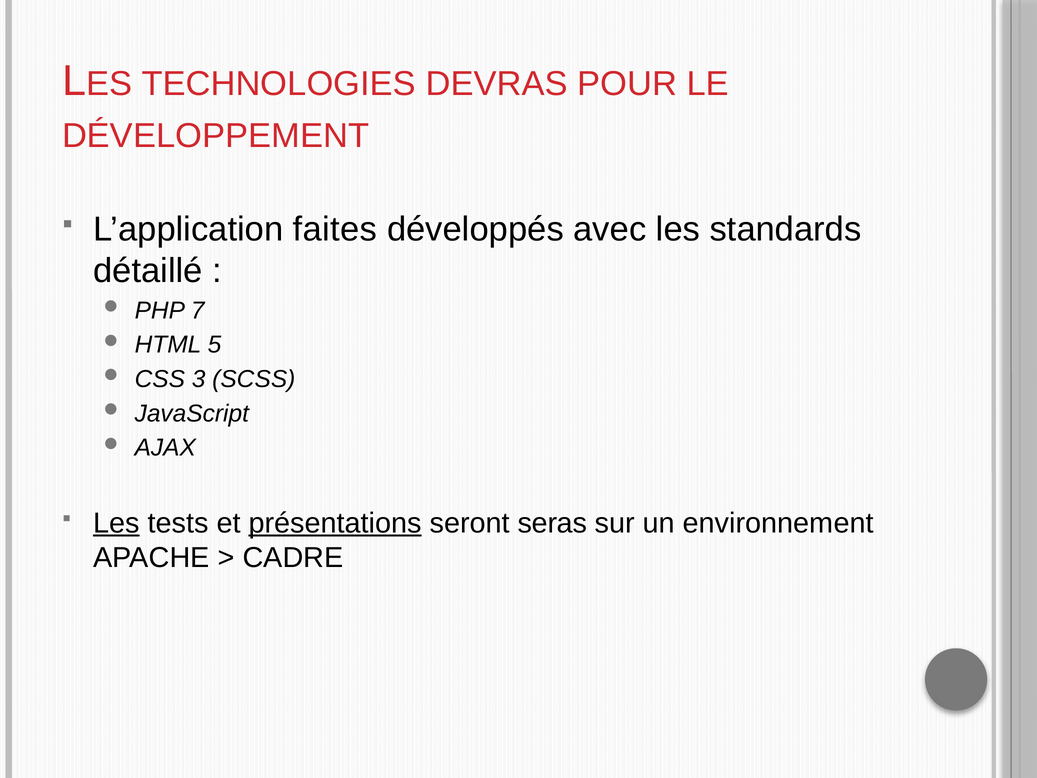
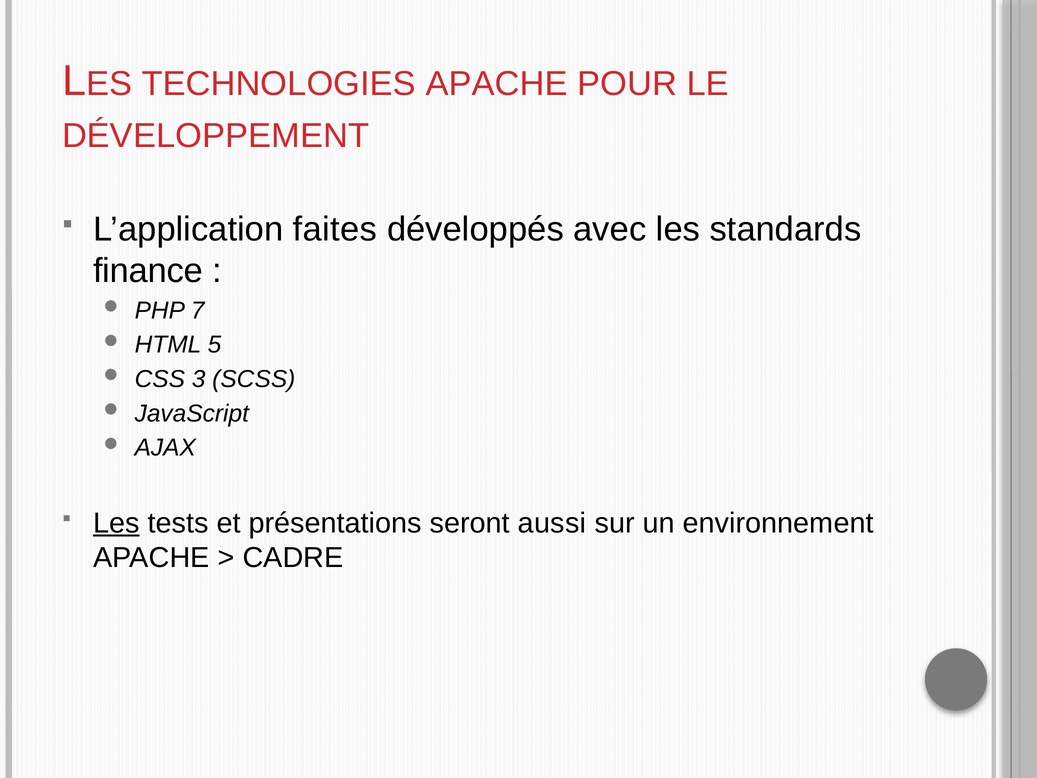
TECHNOLOGIES DEVRAS: DEVRAS -> APACHE
détaillé: détaillé -> finance
présentations underline: present -> none
seras: seras -> aussi
